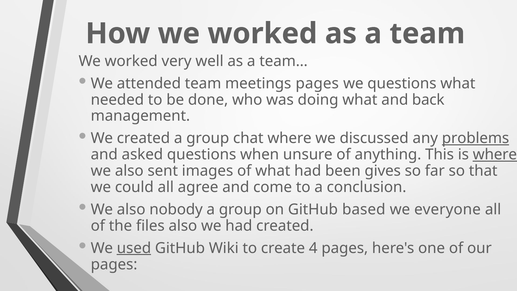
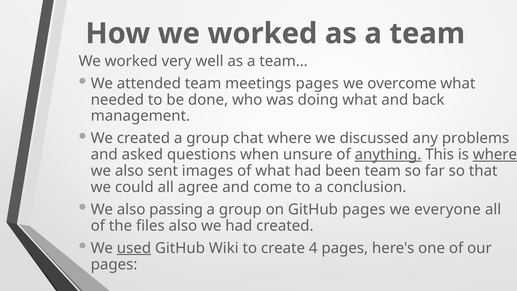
we questions: questions -> overcome
problems underline: present -> none
anything underline: none -> present
been gives: gives -> team
nobody: nobody -> passing
GitHub based: based -> pages
